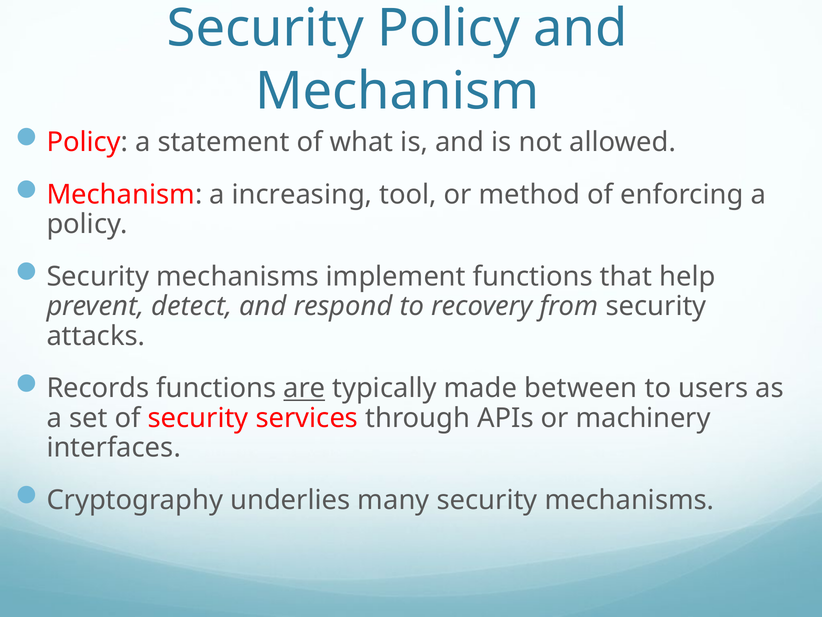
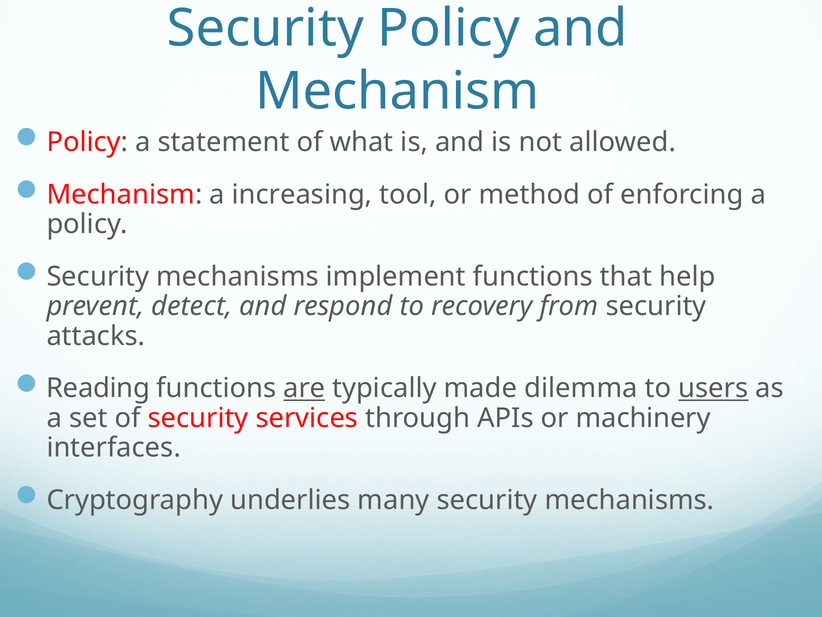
Records: Records -> Reading
between: between -> dilemma
users underline: none -> present
